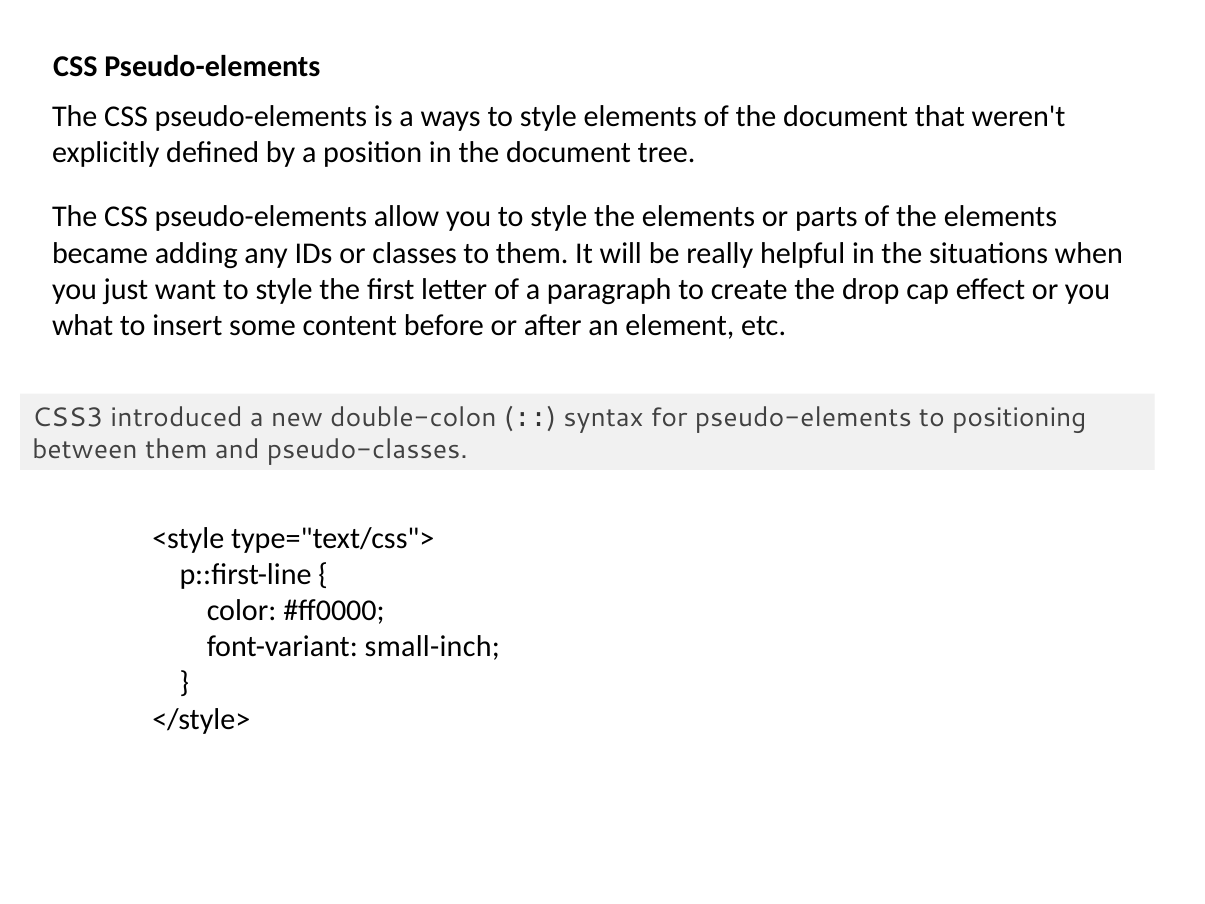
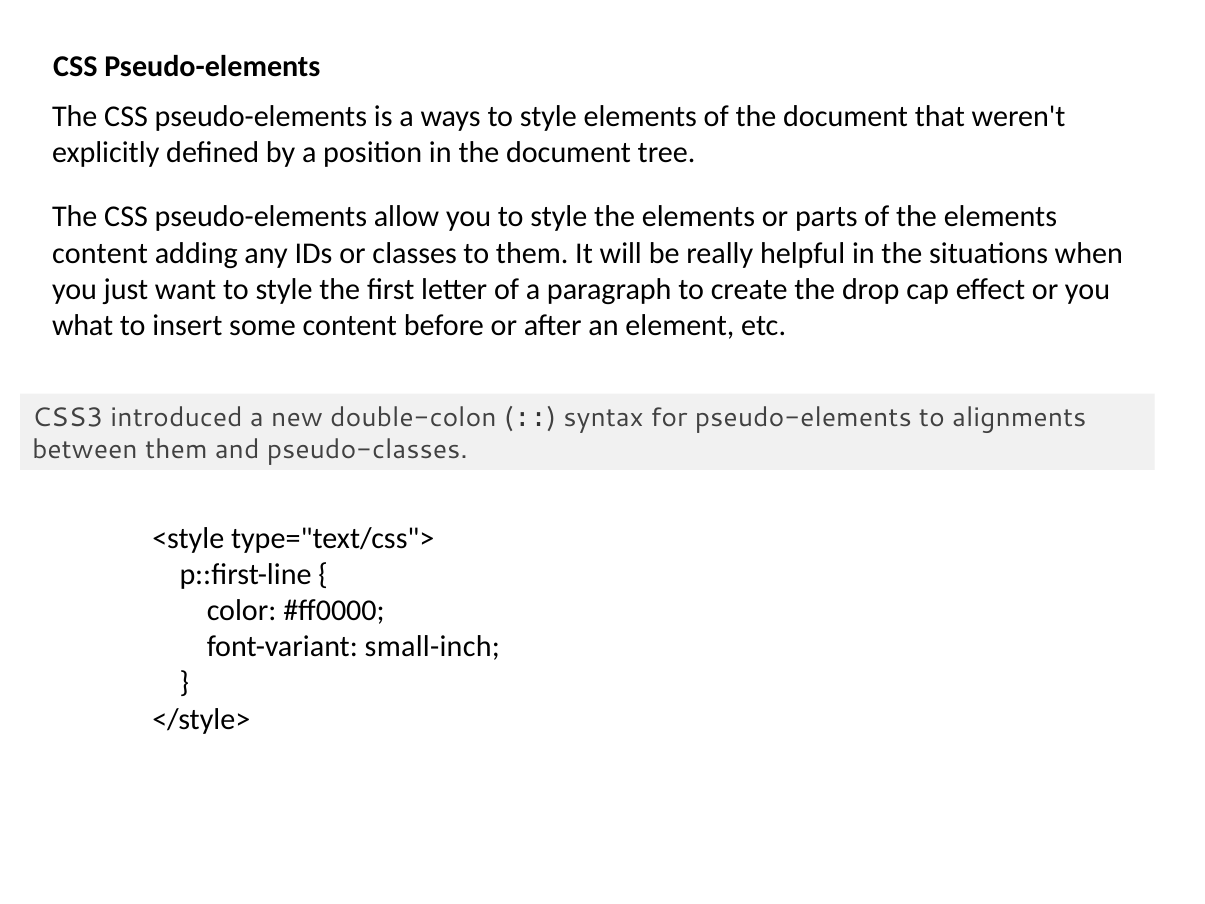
became at (100, 253): became -> content
positioning: positioning -> alignments
